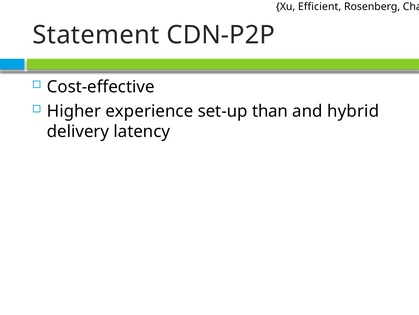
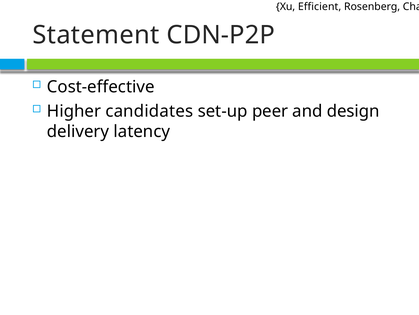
experience: experience -> candidates
than: than -> peer
hybrid: hybrid -> design
